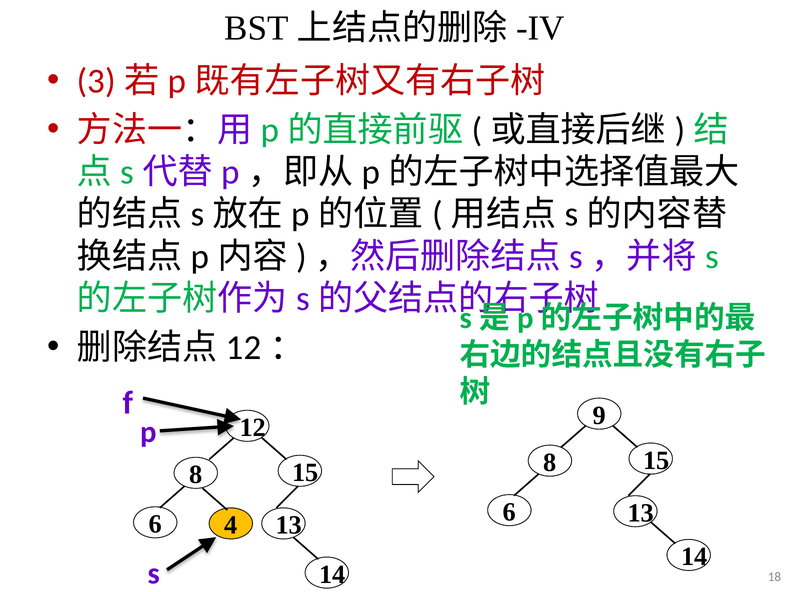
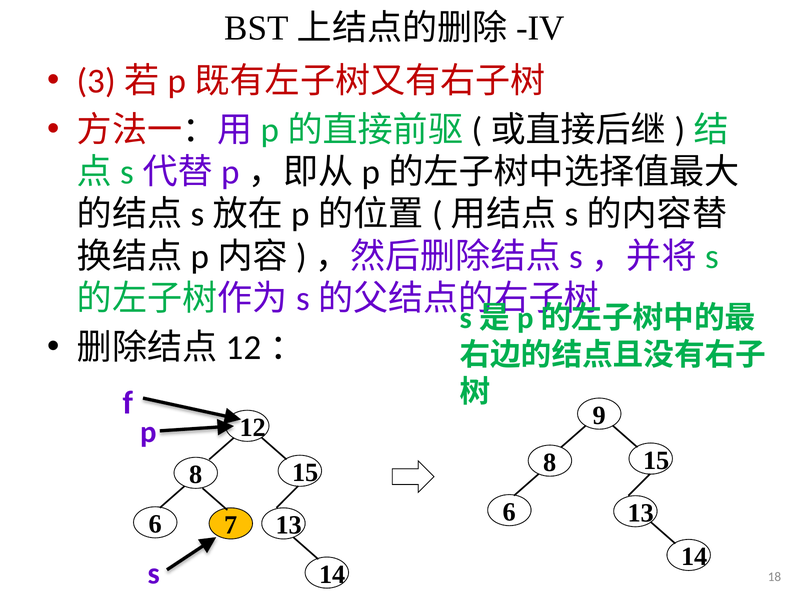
4: 4 -> 7
